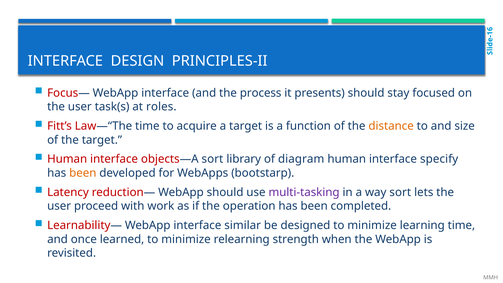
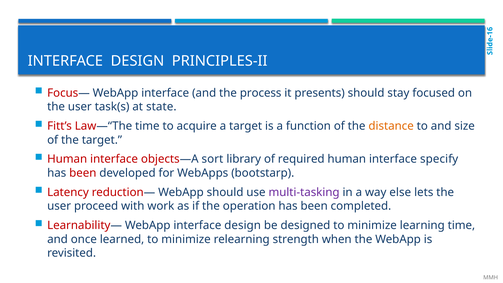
roles: roles -> state
diagram: diagram -> required
been at (83, 173) colour: orange -> red
way sort: sort -> else
WebApp interface similar: similar -> design
